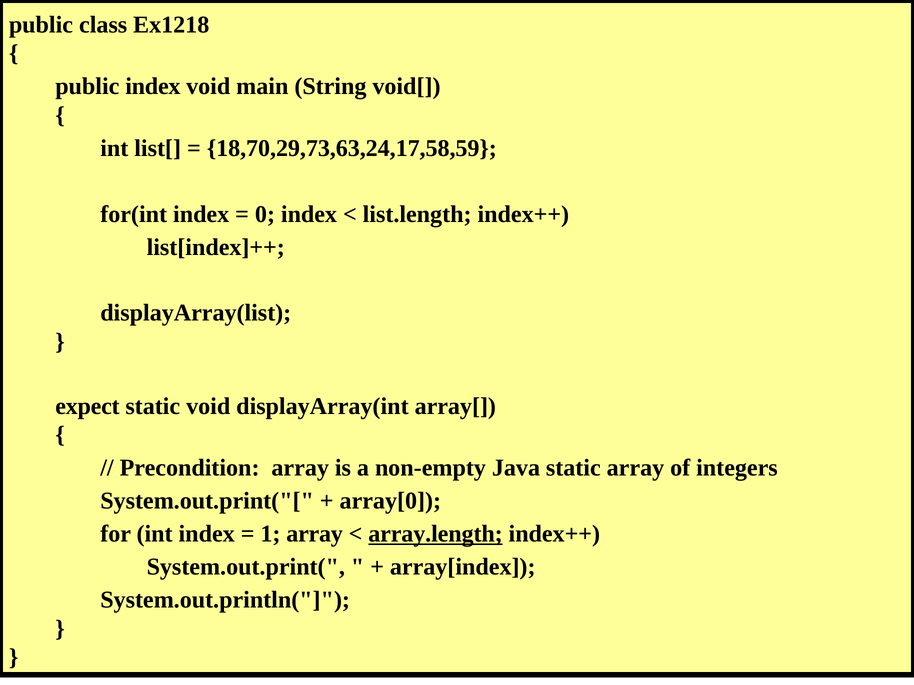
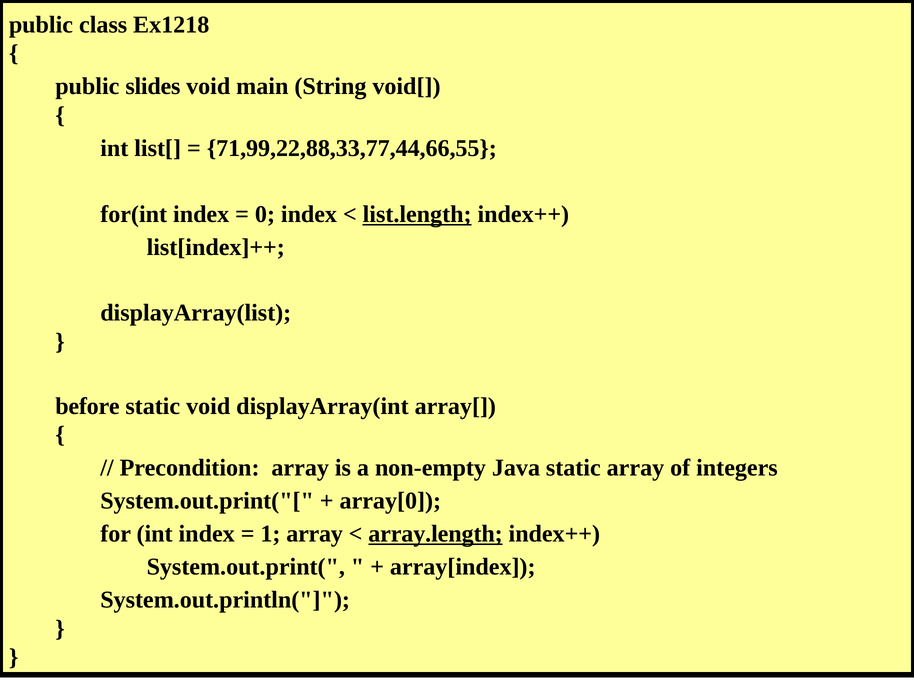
public index: index -> slides
18,70,29,73,63,24,17,58,59: 18,70,29,73,63,24,17,58,59 -> 71,99,22,88,33,77,44,66,55
list.length underline: none -> present
expect: expect -> before
